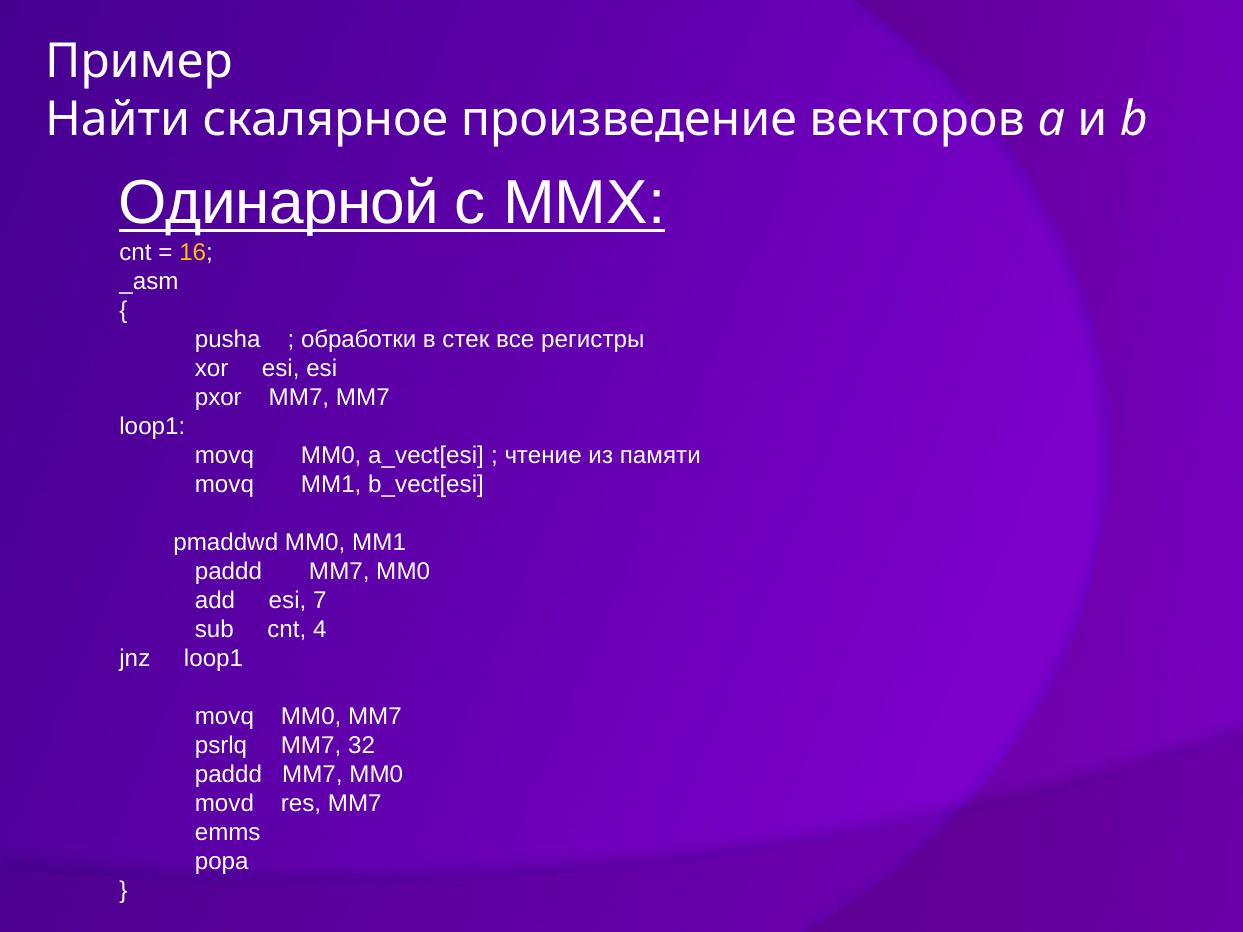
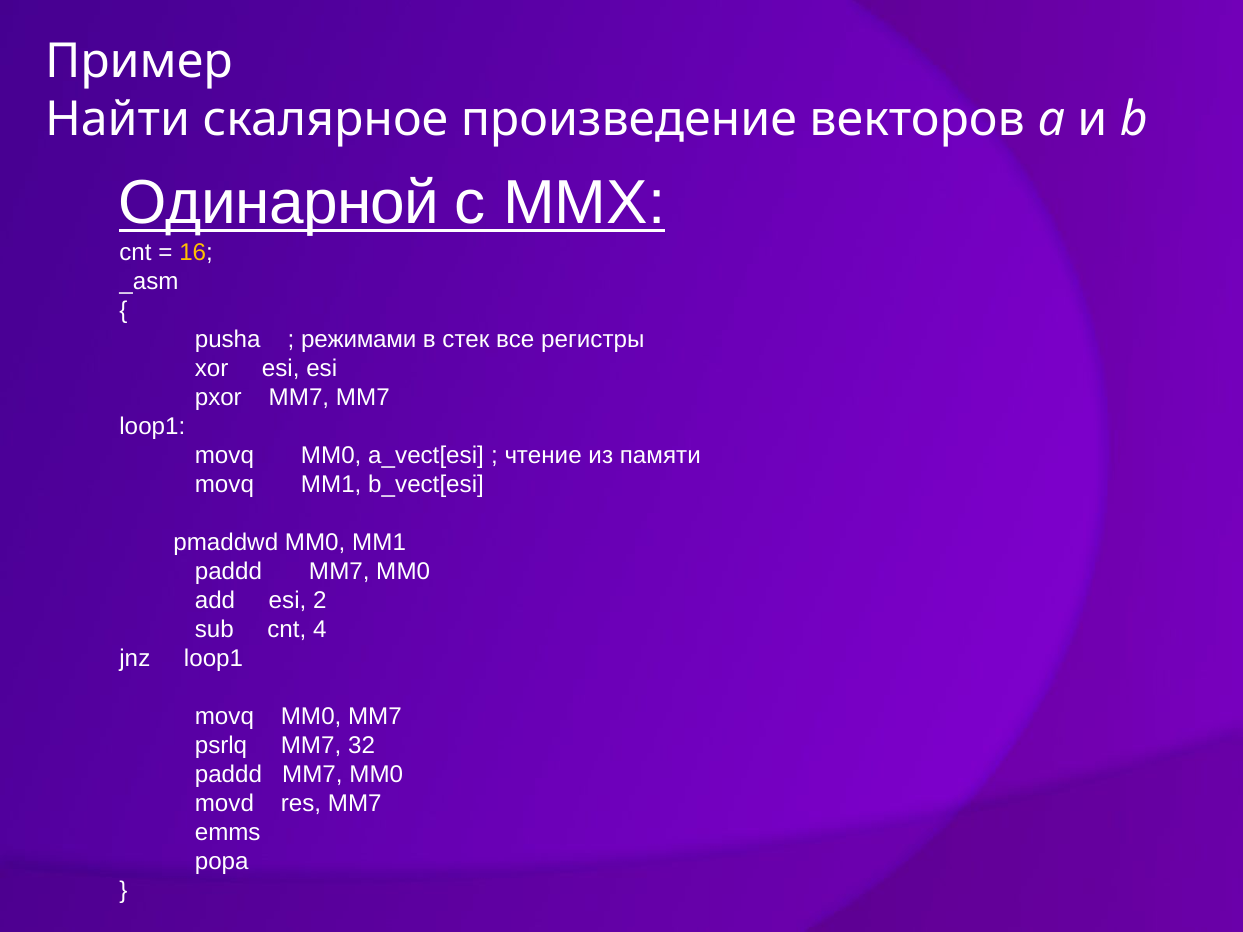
обработки: обработки -> режимами
7: 7 -> 2
